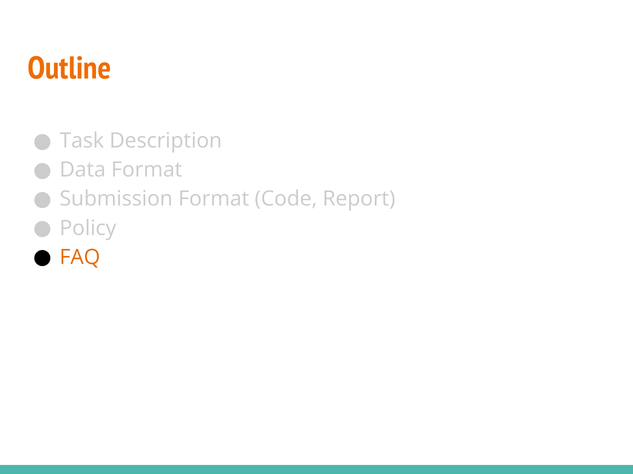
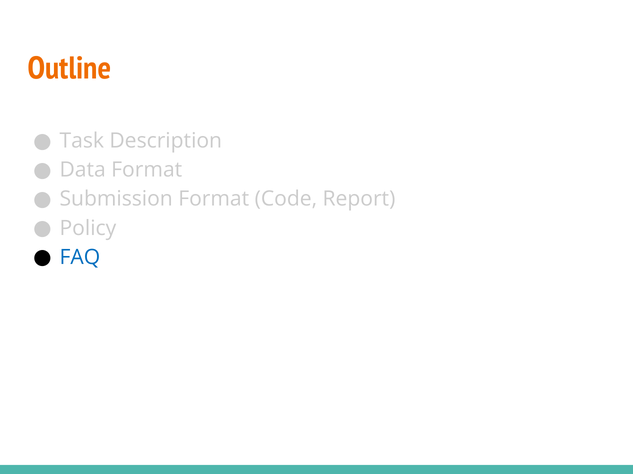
FAQ colour: orange -> blue
